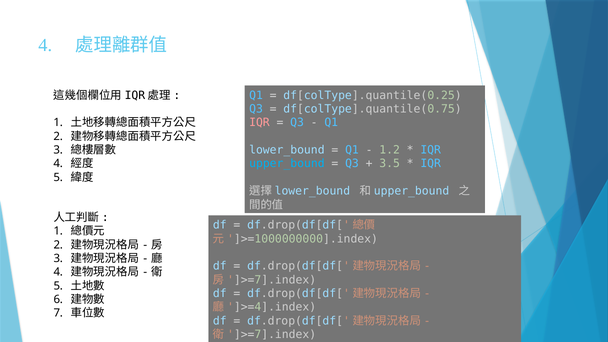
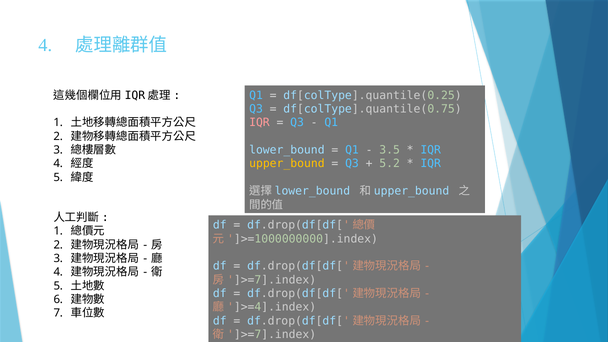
1.2: 1.2 -> 3.5
upper_bound colour: light blue -> yellow
3.5: 3.5 -> 5.2
